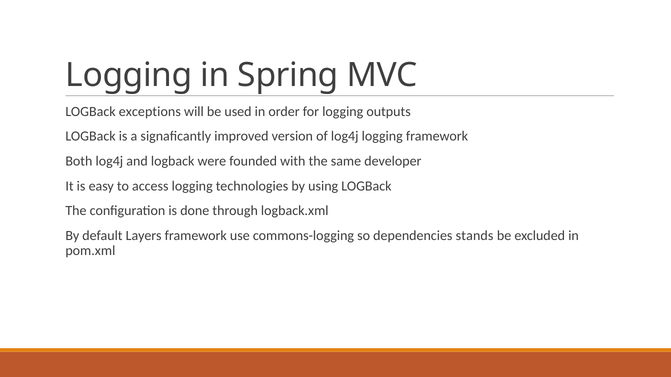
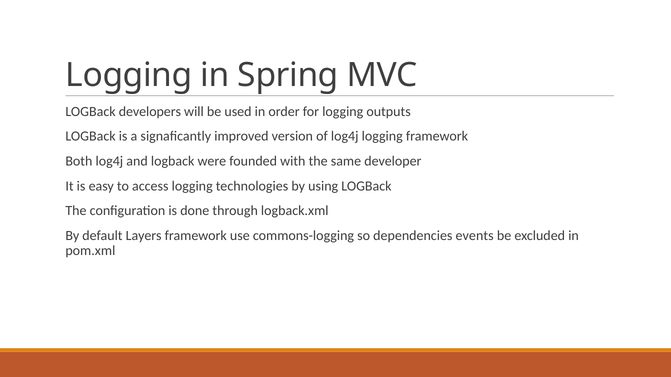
exceptions: exceptions -> developers
stands: stands -> events
